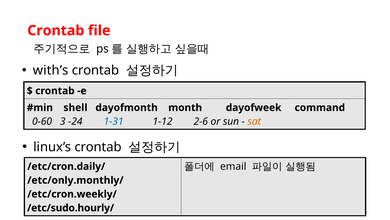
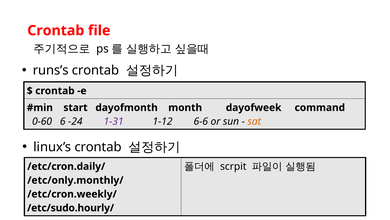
with’s: with’s -> runs’s
shell: shell -> start
3: 3 -> 6
1-31 colour: blue -> purple
2-6: 2-6 -> 6-6
email: email -> scrpit
